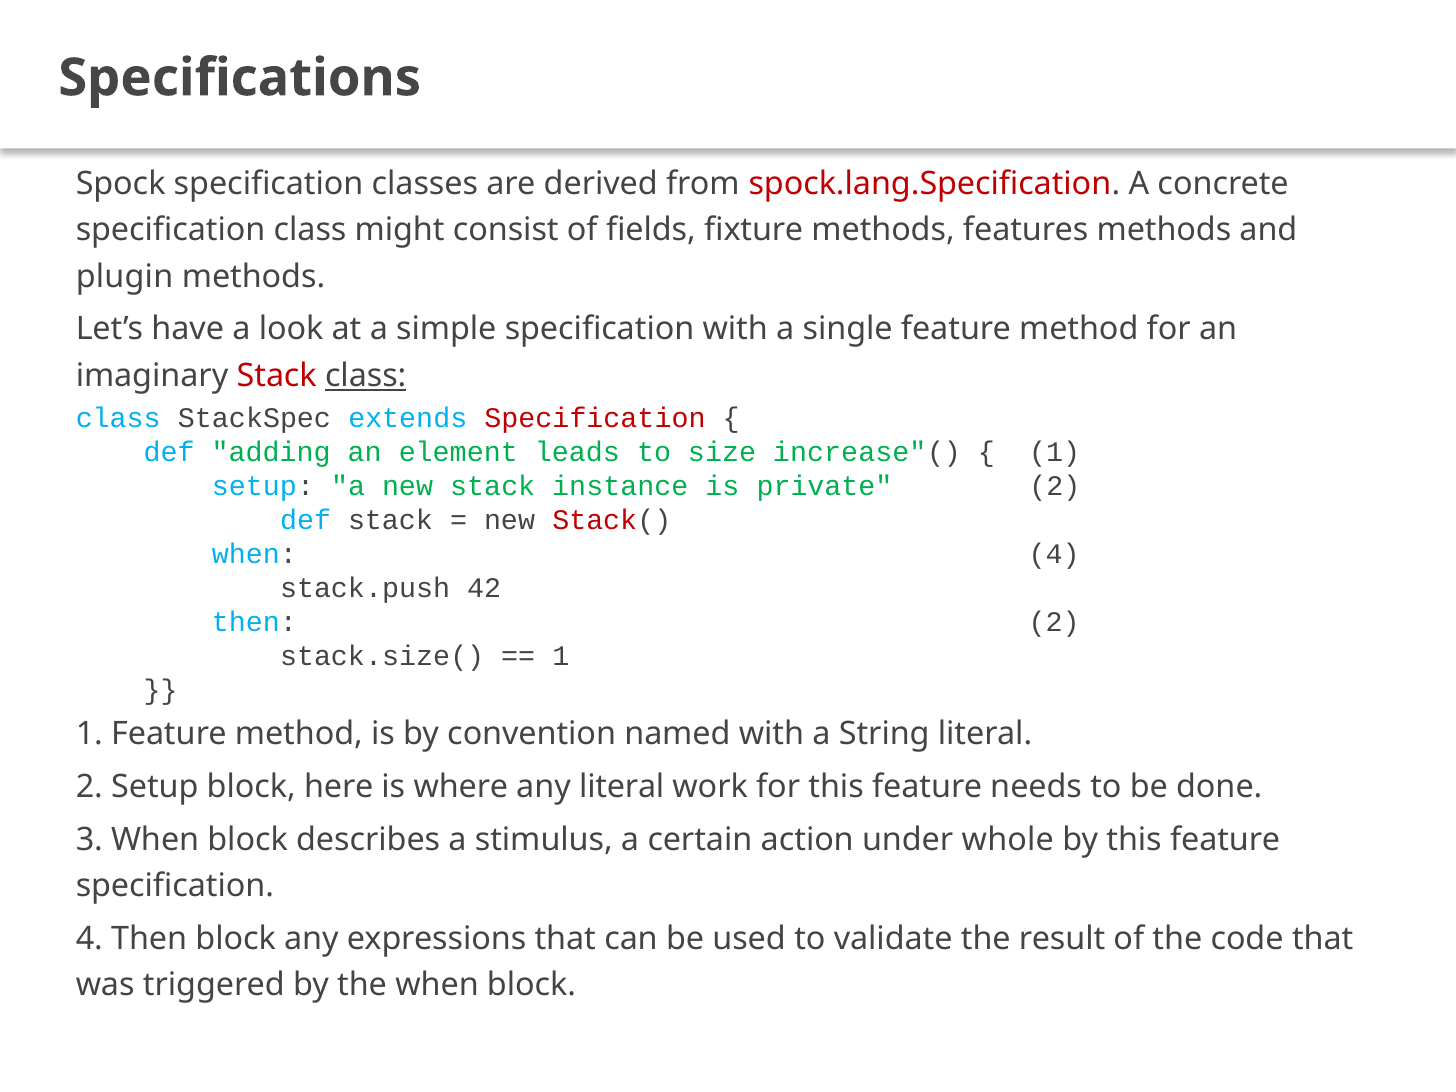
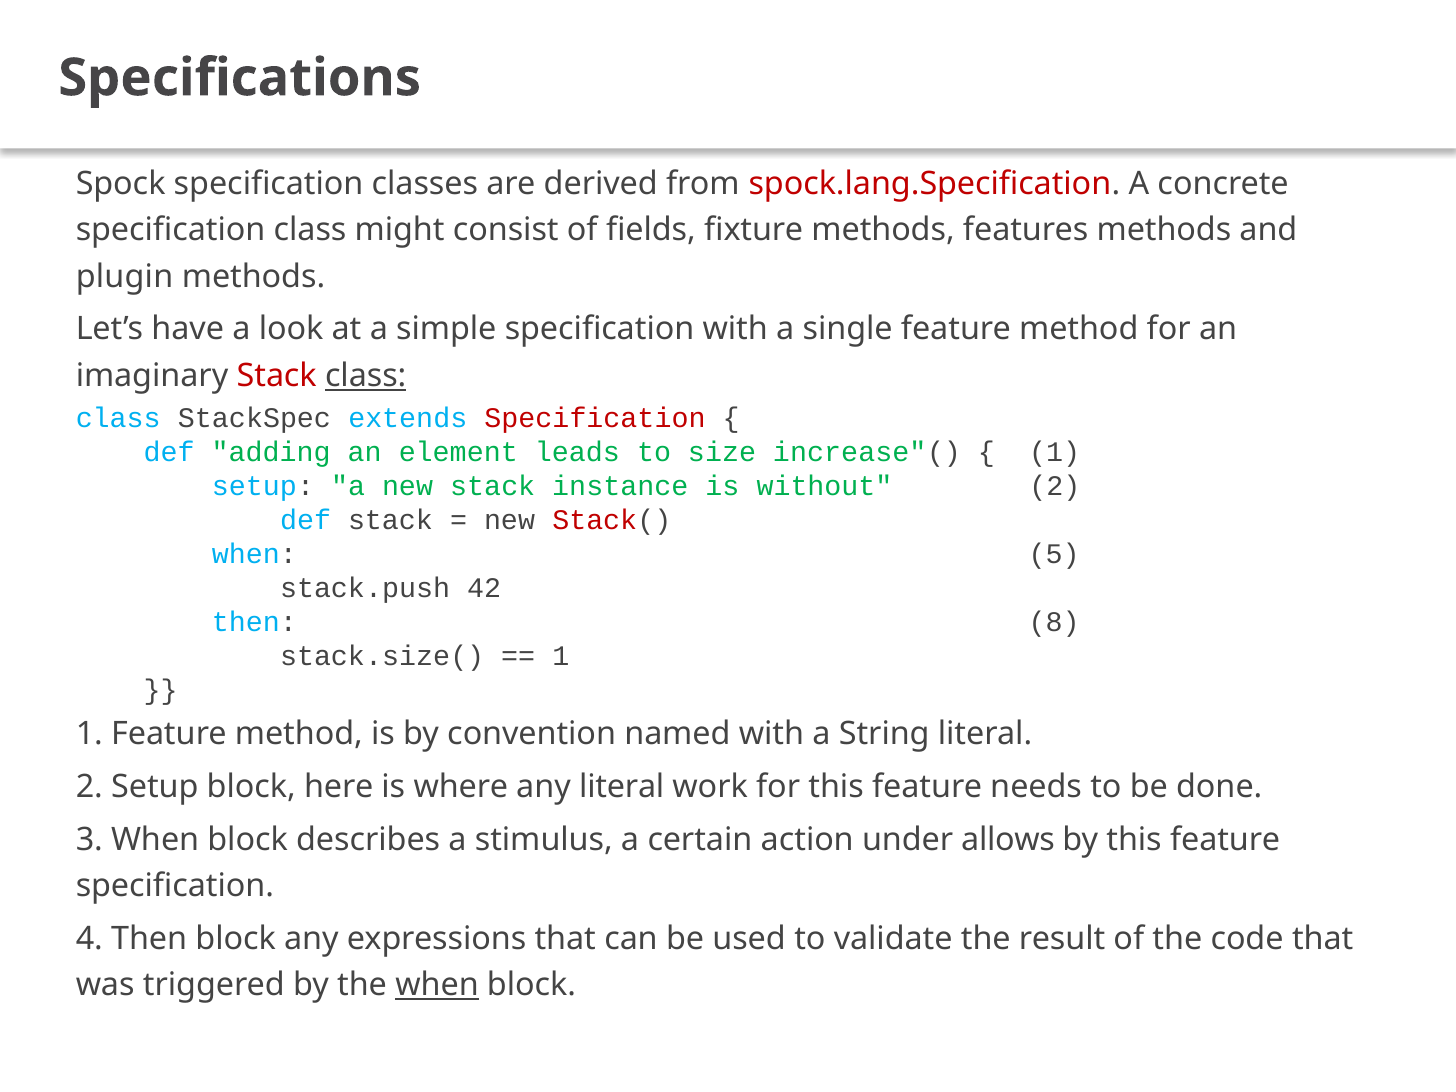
private: private -> without
when 4: 4 -> 5
then 2: 2 -> 8
whole: whole -> allows
when at (437, 985) underline: none -> present
